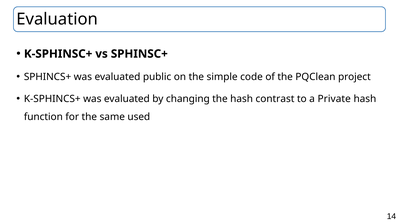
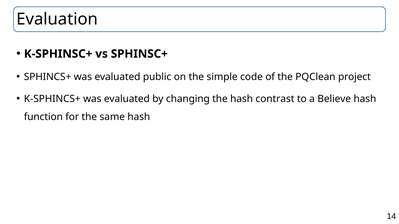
Private: Private -> Believe
same used: used -> hash
